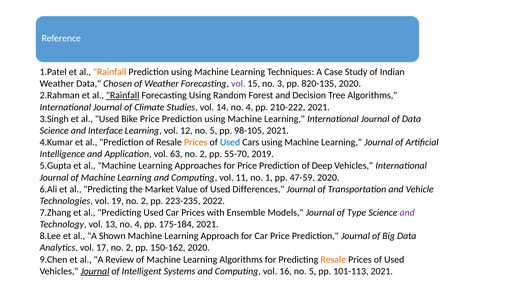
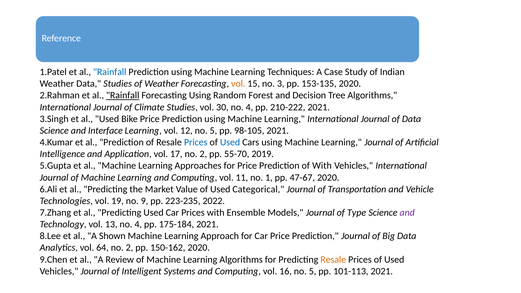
Rainfall at (110, 72) colour: orange -> blue
Data Chosen: Chosen -> Studies
vol at (238, 84) colour: purple -> orange
820-135: 820-135 -> 153-135
14: 14 -> 30
Prices at (196, 142) colour: orange -> blue
63: 63 -> 17
of Deep: Deep -> With
47-59: 47-59 -> 47-67
Differences: Differences -> Categorical
19 no 2: 2 -> 9
17: 17 -> 64
Journal at (95, 271) underline: present -> none
